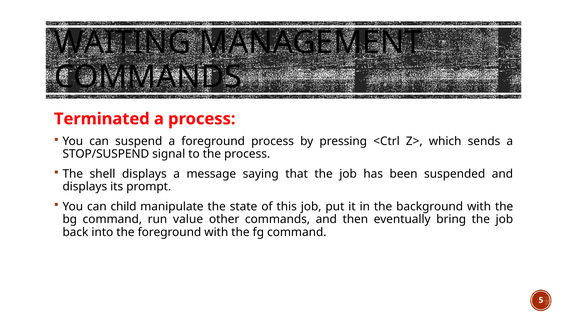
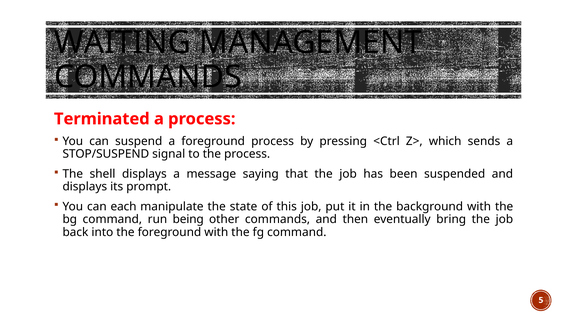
child: child -> each
value: value -> being
